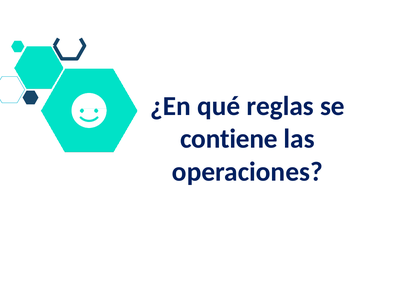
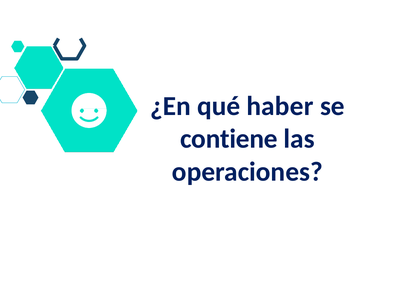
reglas: reglas -> haber
